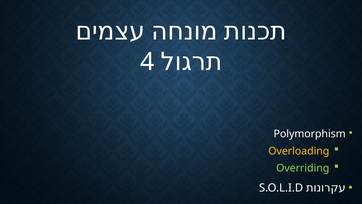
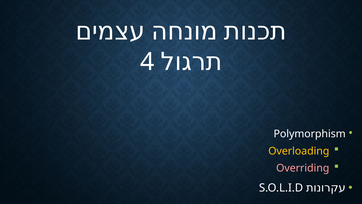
Overriding colour: light green -> pink
